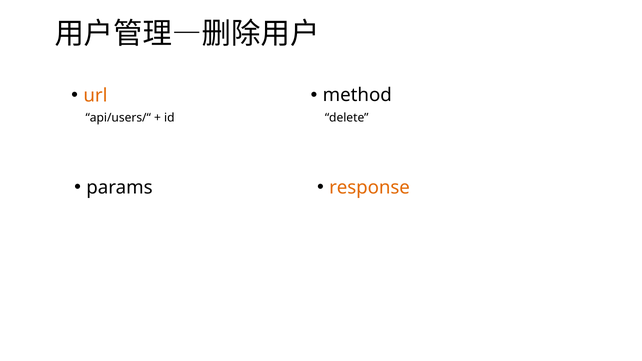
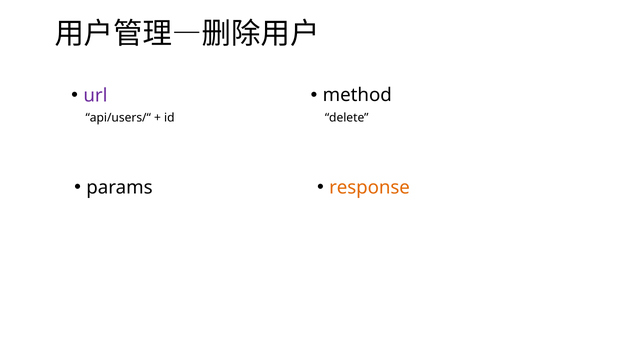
url colour: orange -> purple
